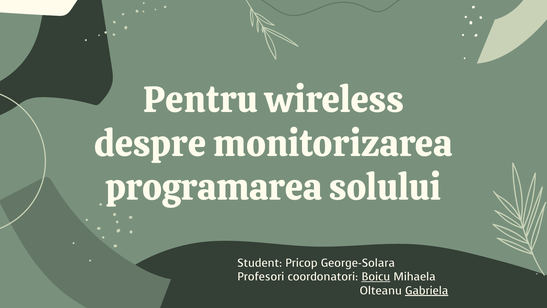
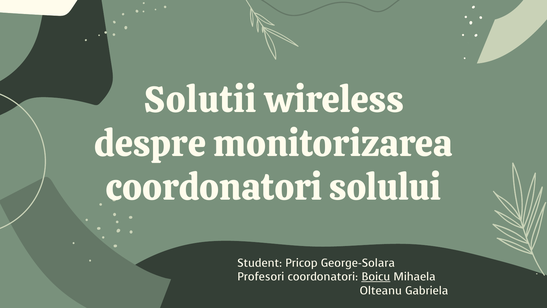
Pentru: Pentru -> Solutii
programarea at (214, 188): programarea -> coordonatori
Gabriela underline: present -> none
